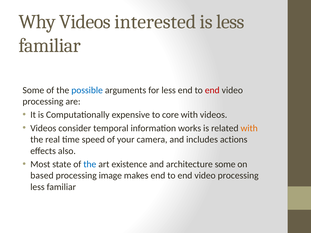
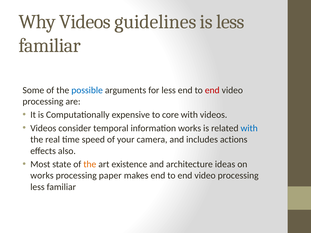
interested: interested -> guidelines
with at (249, 128) colour: orange -> blue
the at (90, 164) colour: blue -> orange
architecture some: some -> ideas
based at (42, 176): based -> works
image: image -> paper
